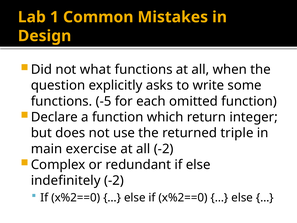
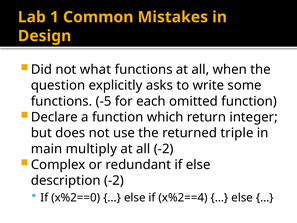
exercise: exercise -> multiply
indefinitely: indefinitely -> description
else if x%2==0: x%2==0 -> x%2==4
